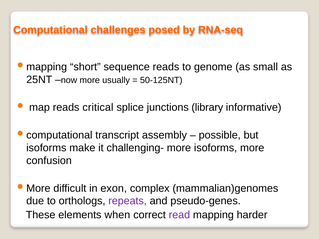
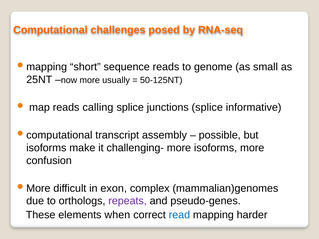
critical: critical -> calling
junctions library: library -> splice
read colour: purple -> blue
